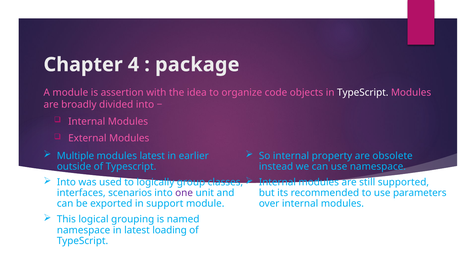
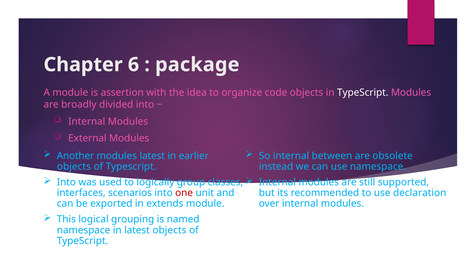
4: 4 -> 6
Multiple: Multiple -> Another
property: property -> between
outside at (74, 166): outside -> objects
one colour: purple -> red
parameters: parameters -> declaration
support: support -> extends
latest loading: loading -> objects
